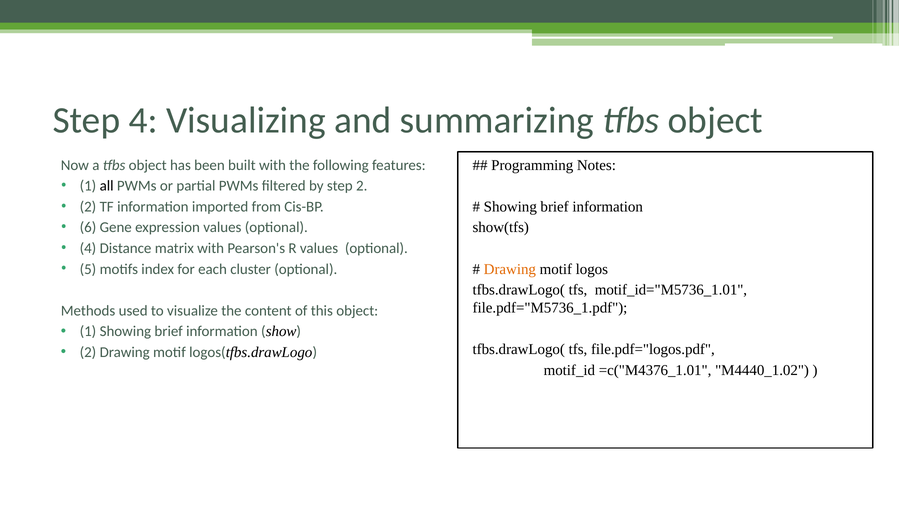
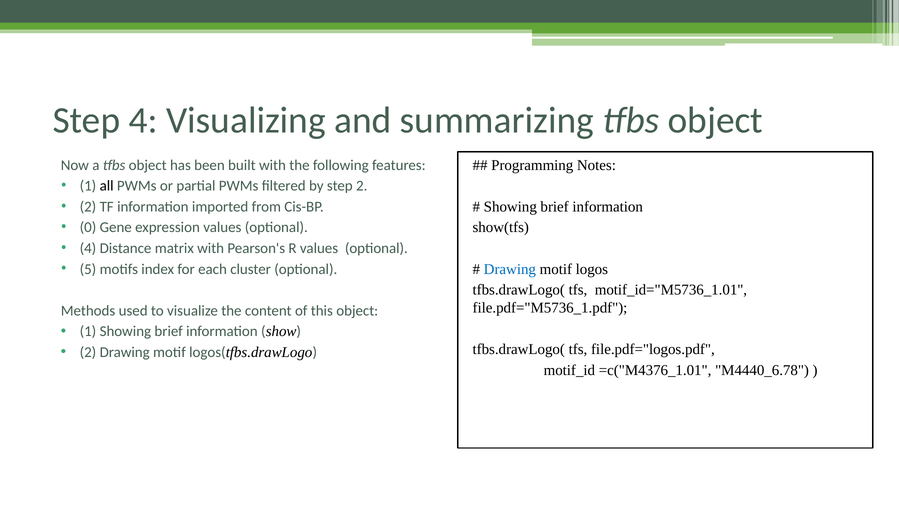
6: 6 -> 0
Drawing at (510, 269) colour: orange -> blue
M4440_1.02: M4440_1.02 -> M4440_6.78
